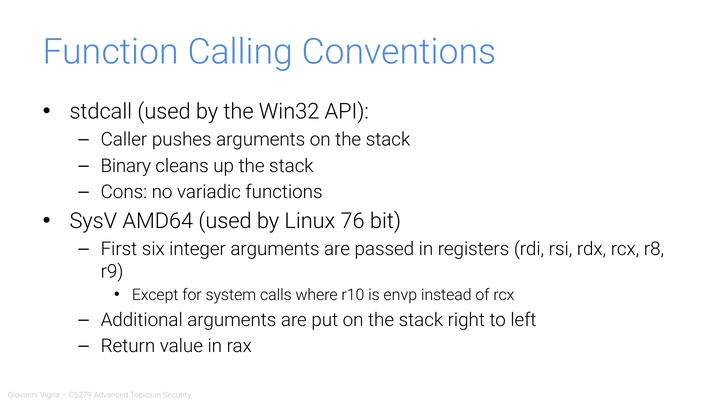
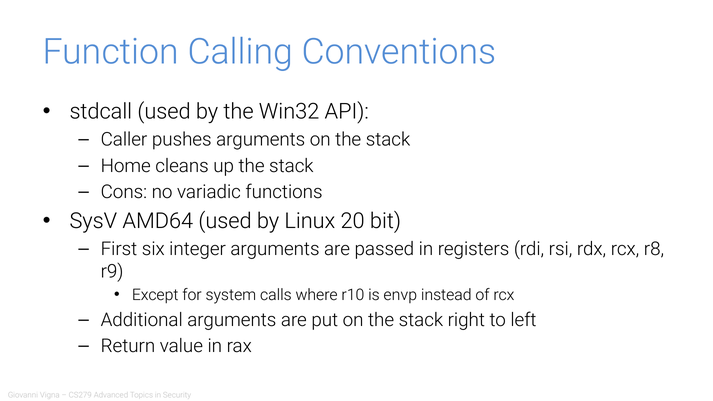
Binary: Binary -> Home
76: 76 -> 20
